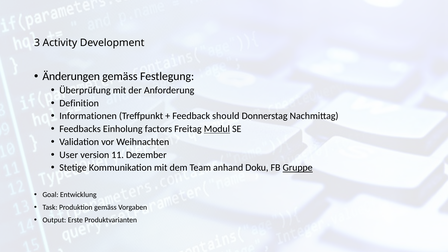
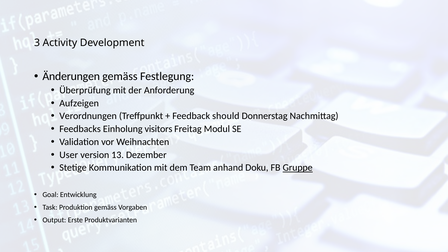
Definition: Definition -> Aufzeigen
Informationen: Informationen -> Verordnungen
factors: factors -> visitors
Modul underline: present -> none
11: 11 -> 13
